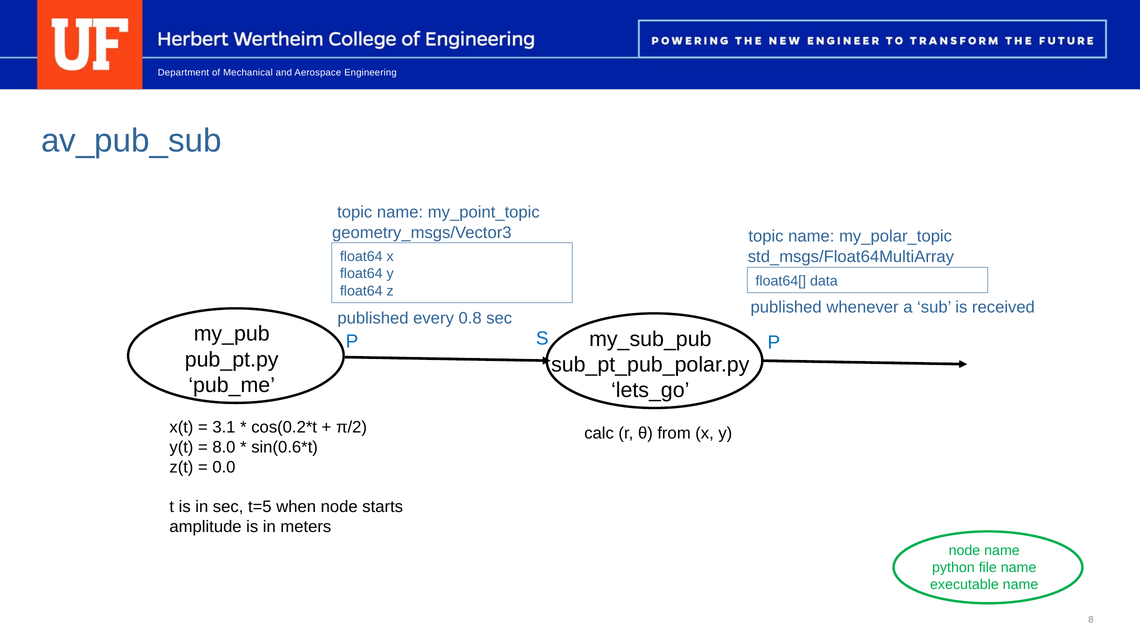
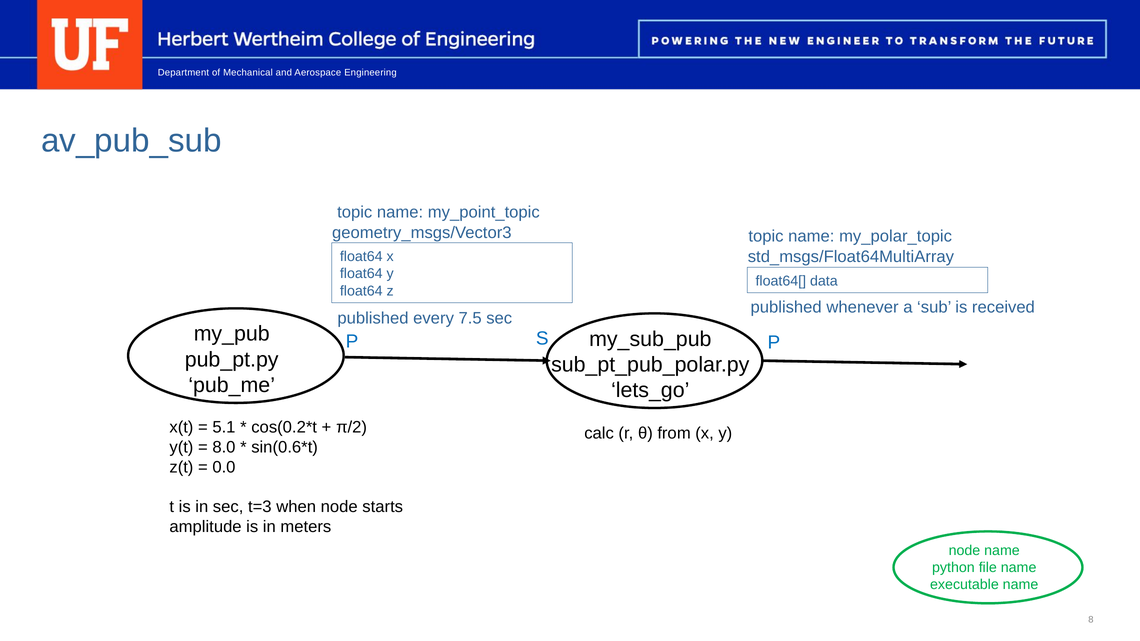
0.8: 0.8 -> 7.5
3.1: 3.1 -> 5.1
t=5: t=5 -> t=3
